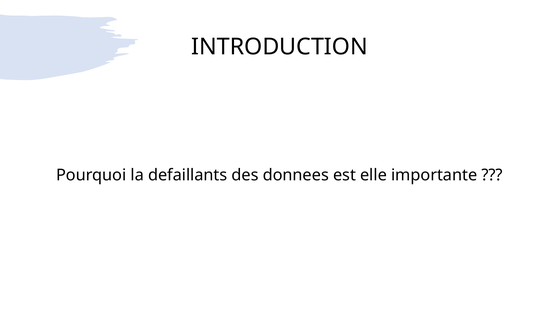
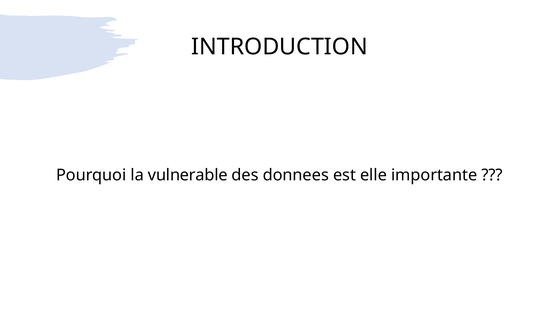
defaillants: defaillants -> vulnerable
